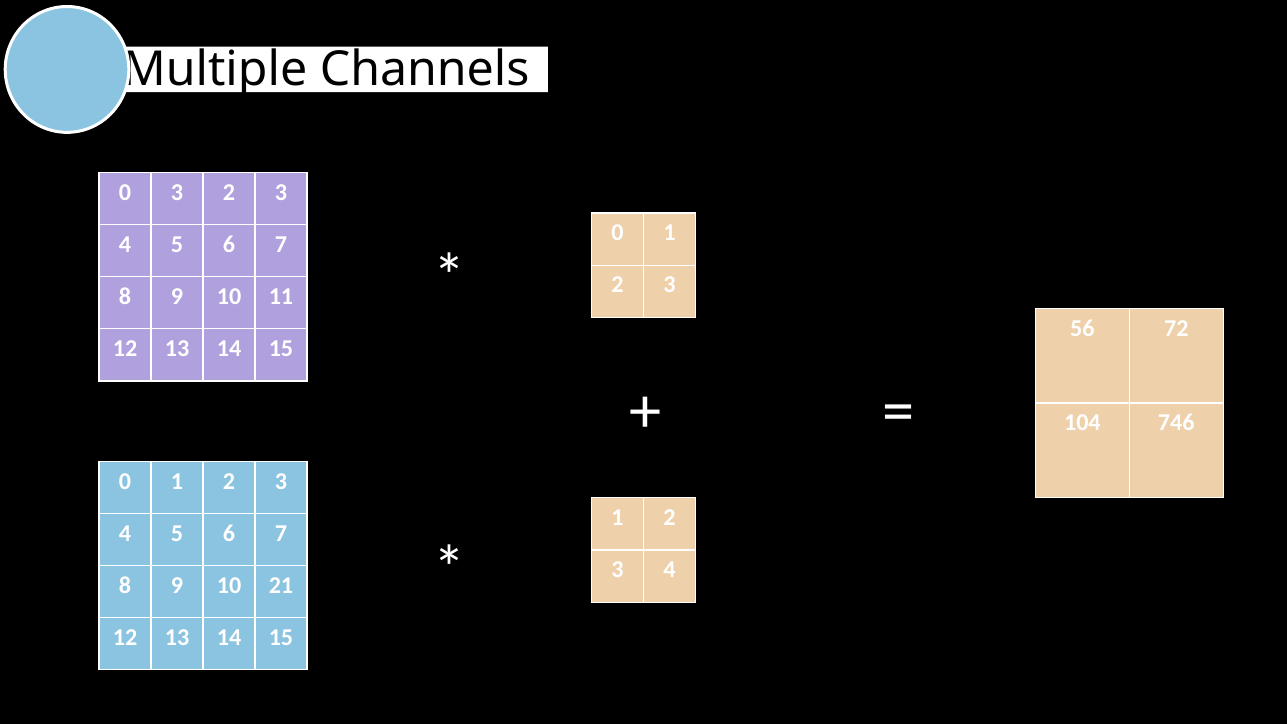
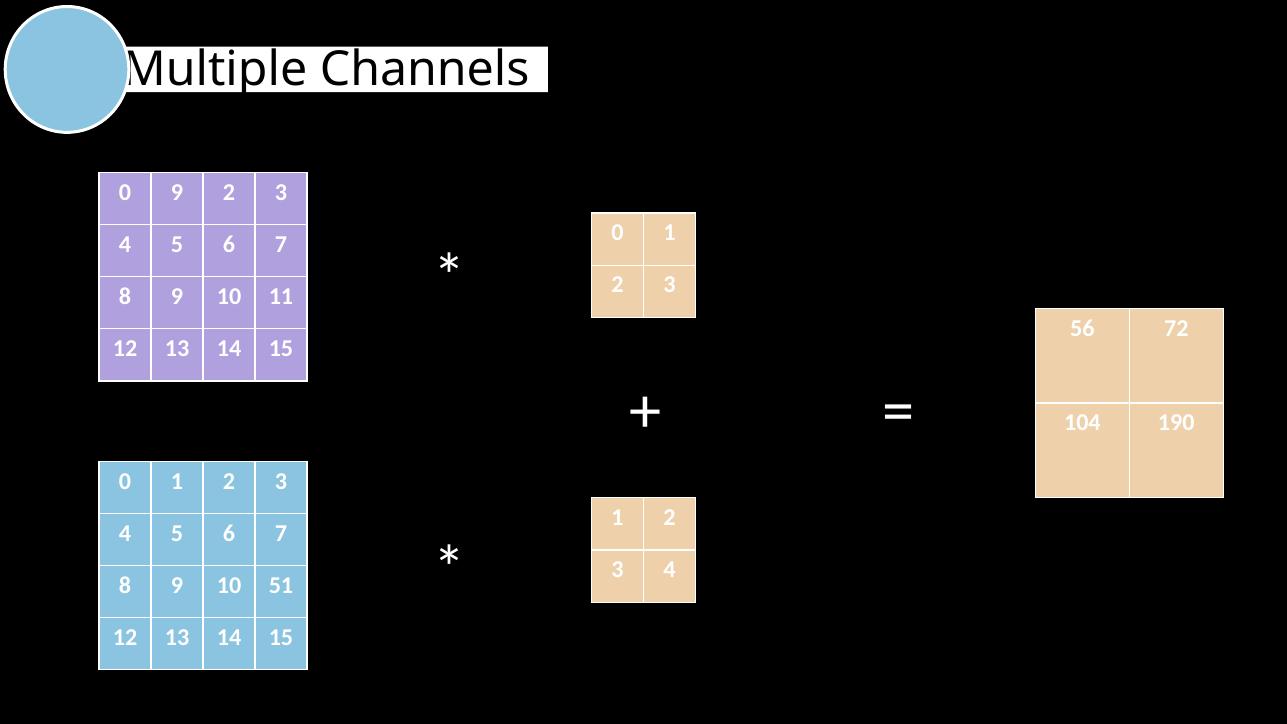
0 3: 3 -> 9
746: 746 -> 190
21: 21 -> 51
